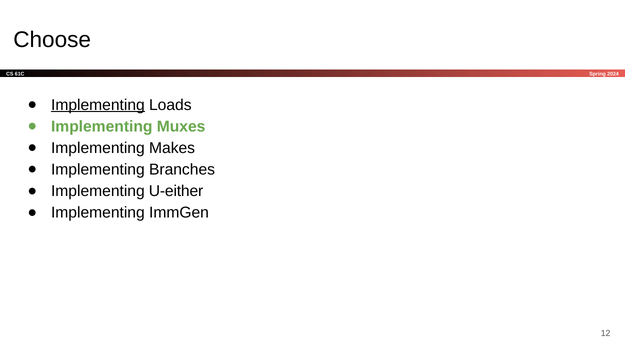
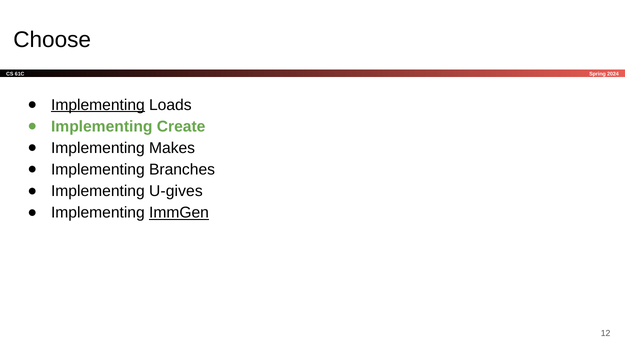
Muxes: Muxes -> Create
U-either: U-either -> U-gives
ImmGen underline: none -> present
